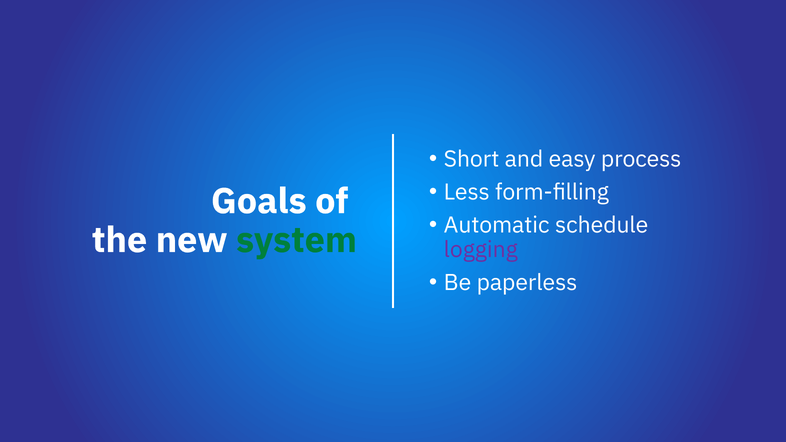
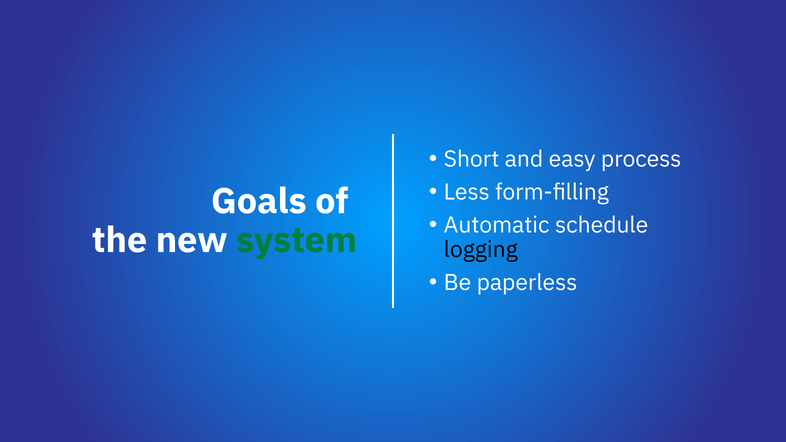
logging colour: purple -> black
